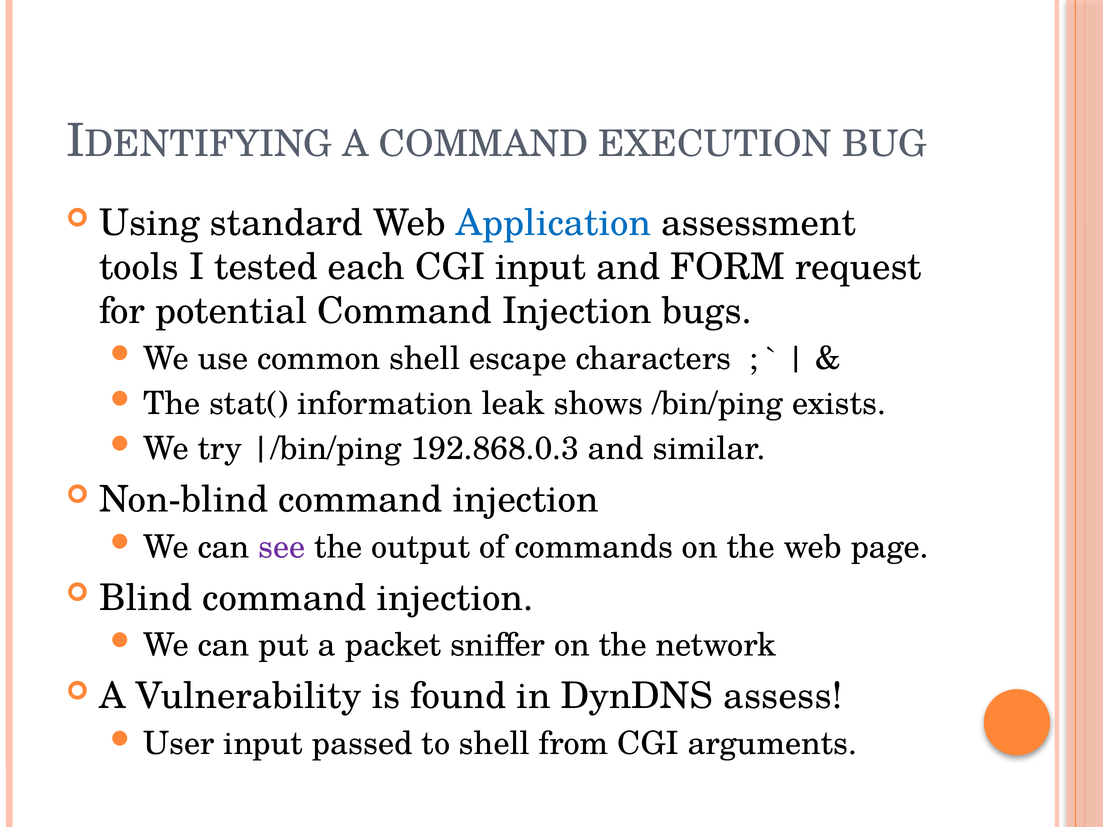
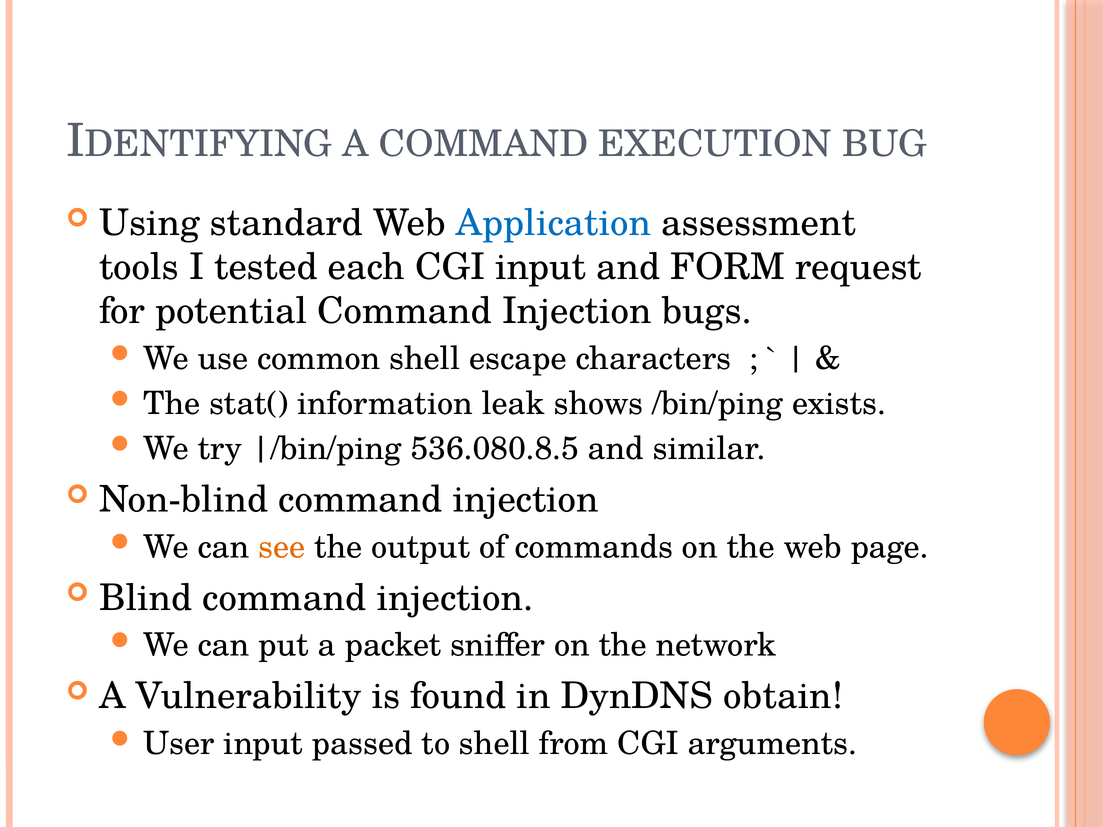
192.868.0.3: 192.868.0.3 -> 536.080.8.5
see colour: purple -> orange
assess: assess -> obtain
